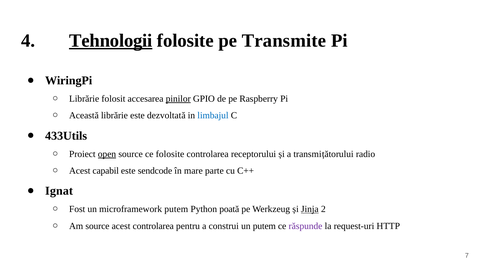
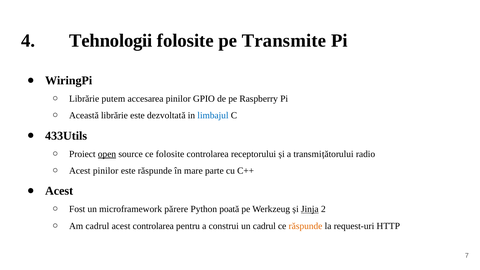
Tehnologii underline: present -> none
folosit: folosit -> putem
pinilor at (178, 99) underline: present -> none
Acest capabil: capabil -> pinilor
este sendcode: sendcode -> răspunde
Ignat at (59, 191): Ignat -> Acest
microframework putem: putem -> părere
Am source: source -> cadrul
un putem: putem -> cadrul
răspunde at (305, 226) colour: purple -> orange
